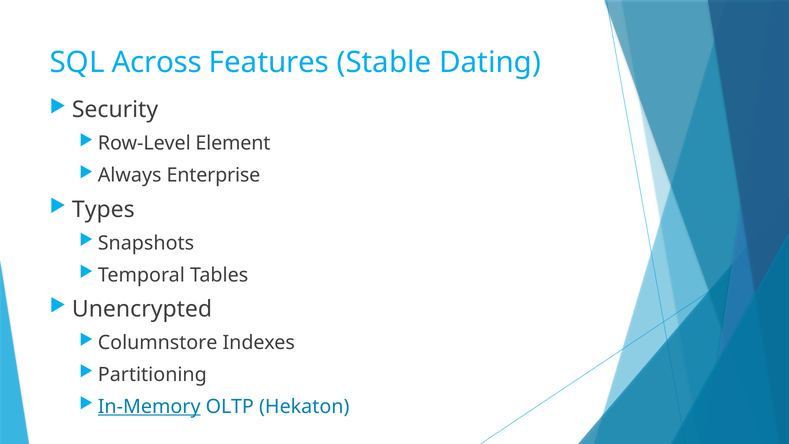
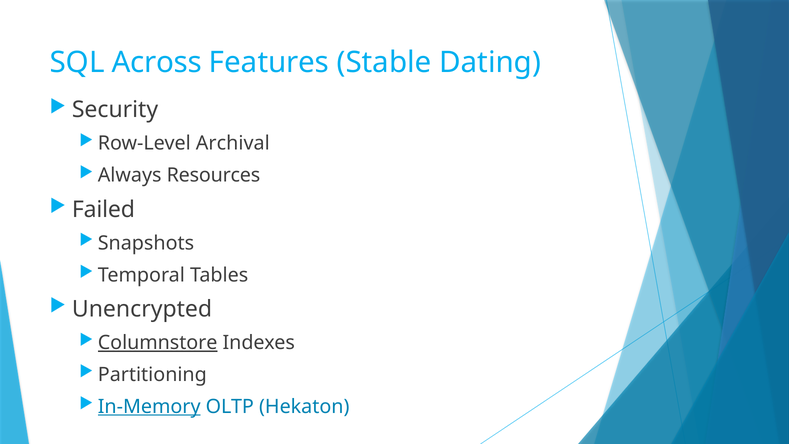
Element: Element -> Archival
Enterprise: Enterprise -> Resources
Types: Types -> Failed
Columnstore underline: none -> present
